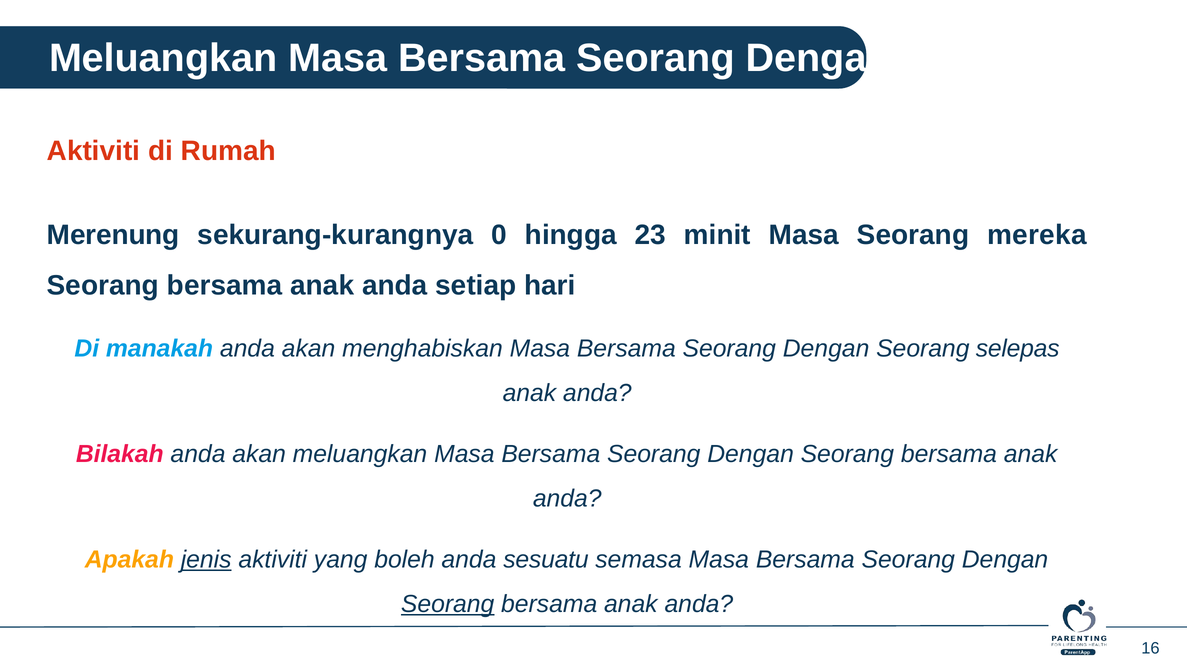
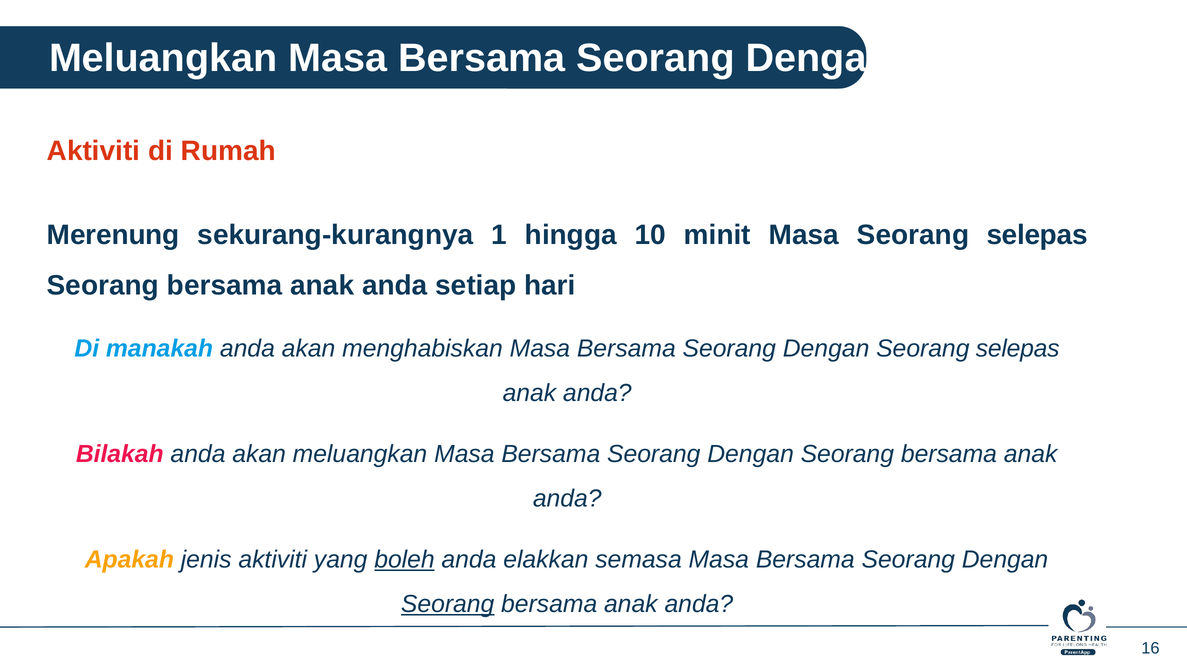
0: 0 -> 1
23: 23 -> 10
Masa Seorang mereka: mereka -> selepas
jenis underline: present -> none
boleh underline: none -> present
sesuatu: sesuatu -> elakkan
